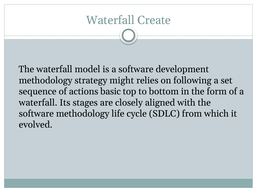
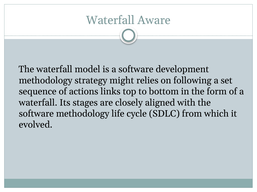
Create: Create -> Aware
basic: basic -> links
